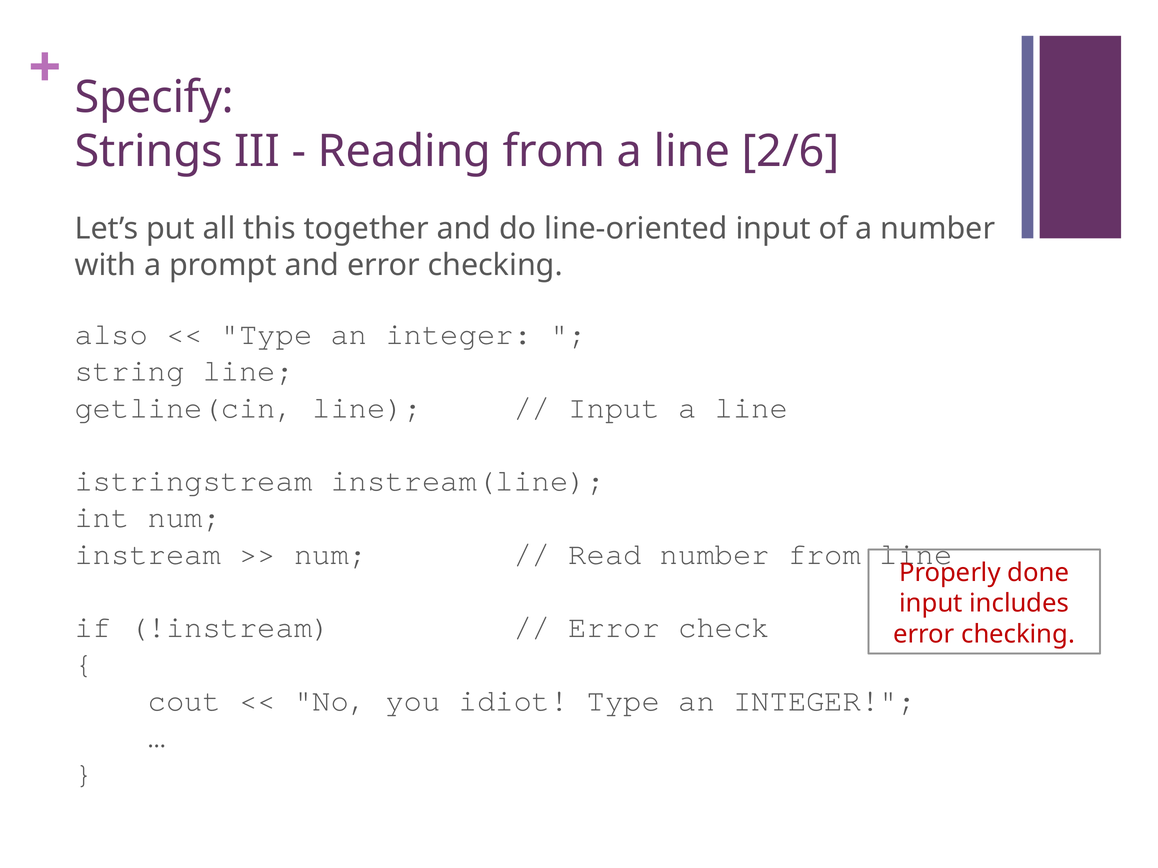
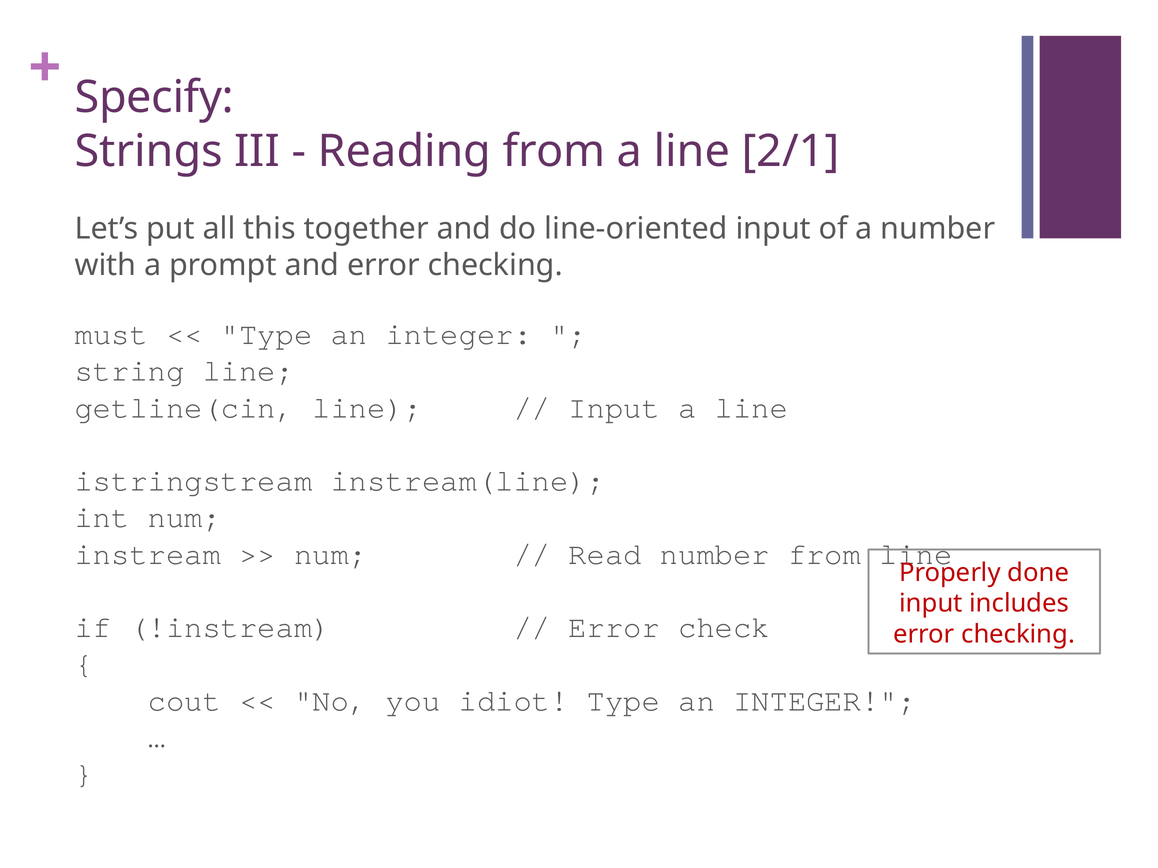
2/6: 2/6 -> 2/1
also: also -> must
